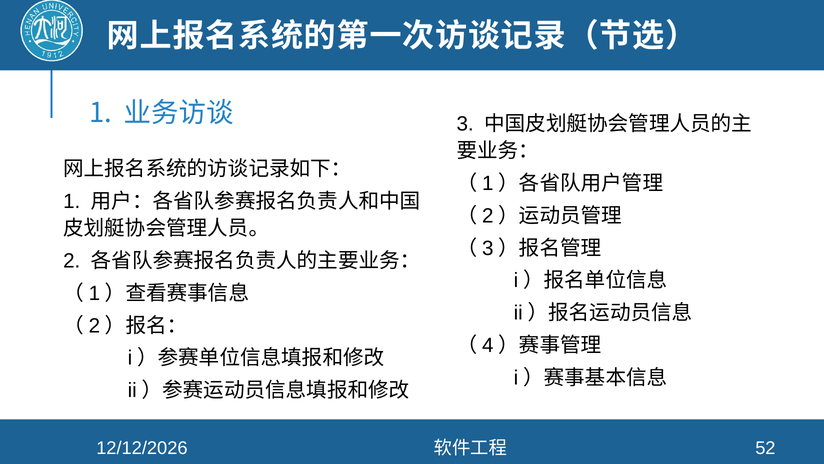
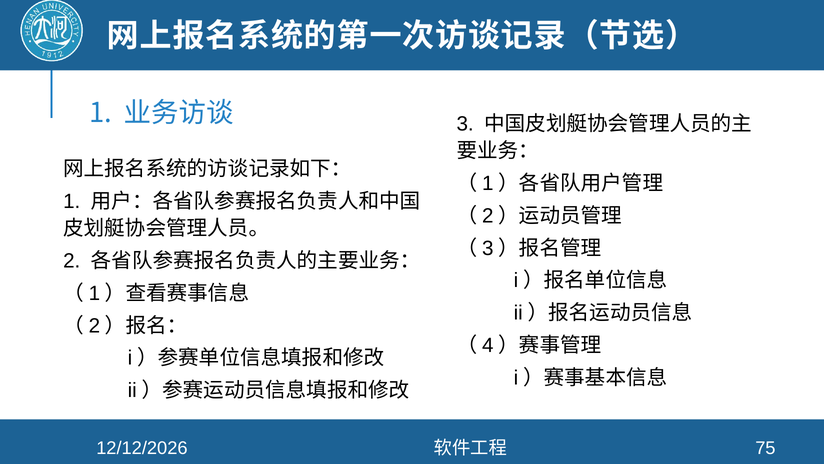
52: 52 -> 75
